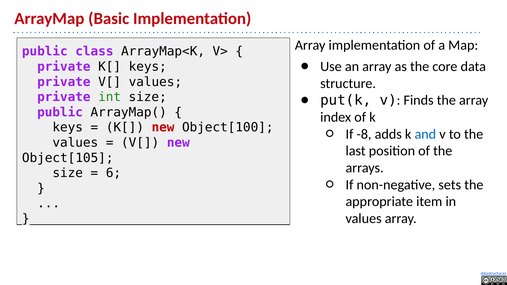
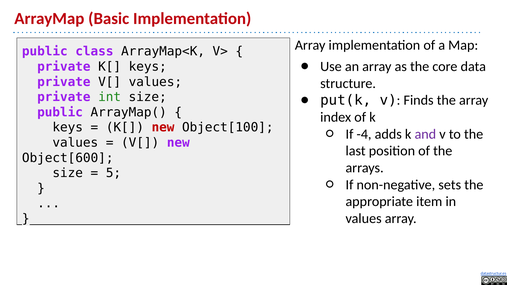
-8: -8 -> -4
and colour: blue -> purple
Object[105: Object[105 -> Object[600
6: 6 -> 5
